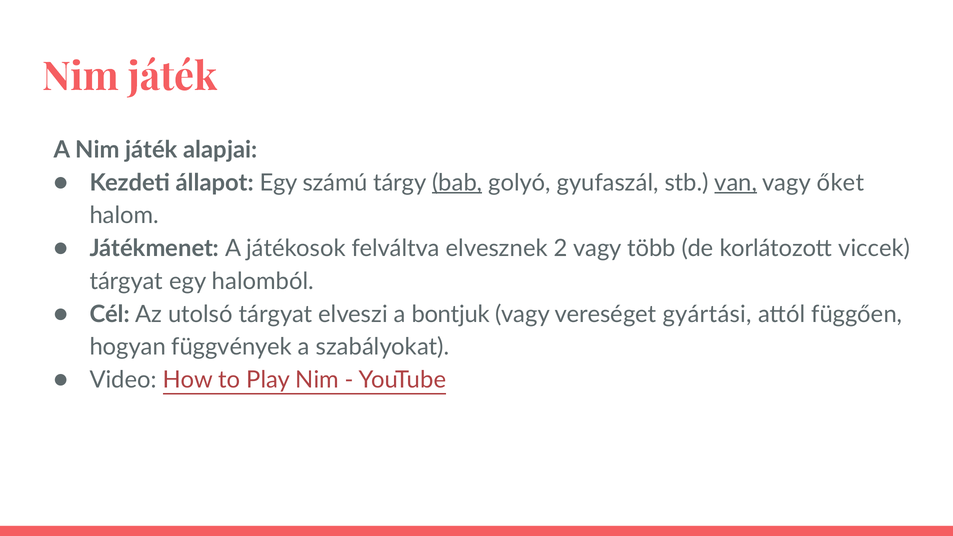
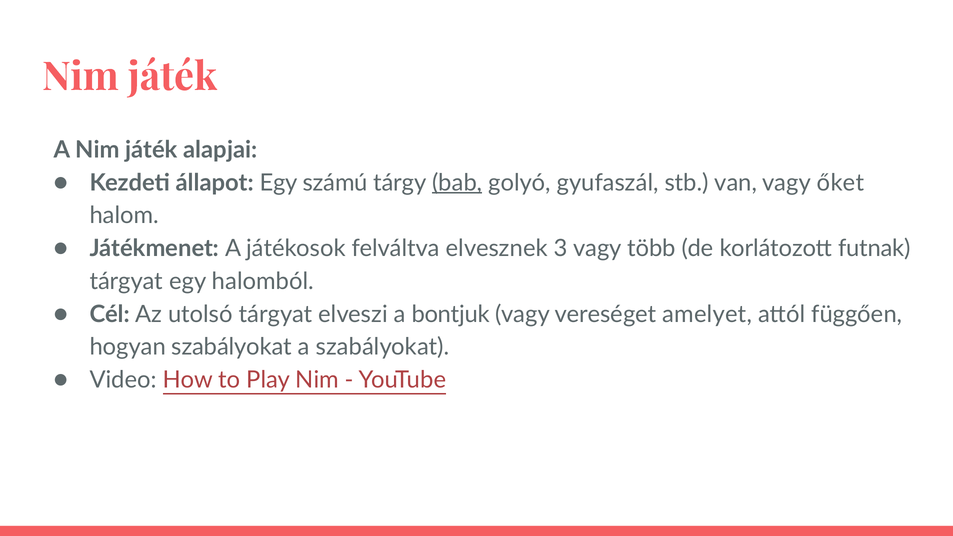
van underline: present -> none
2: 2 -> 3
viccek: viccek -> futnak
gyártási: gyártási -> amelyet
hogyan függvények: függvények -> szabályokat
